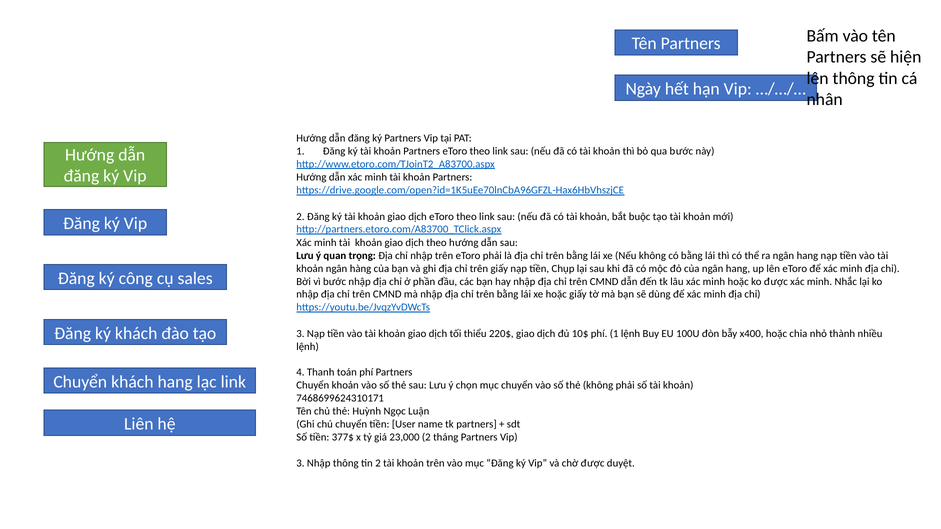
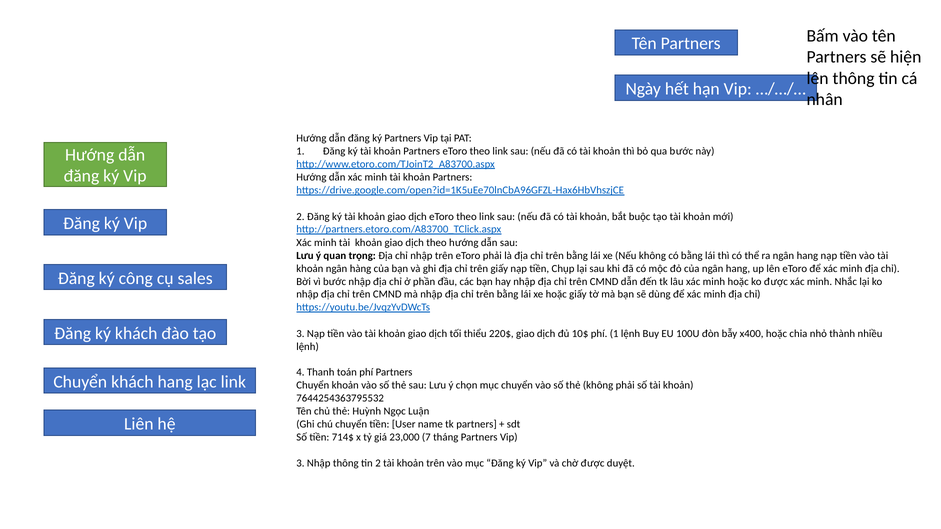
7468699624310171: 7468699624310171 -> 7644254363795532
377$: 377$ -> 714$
23,000 2: 2 -> 7
